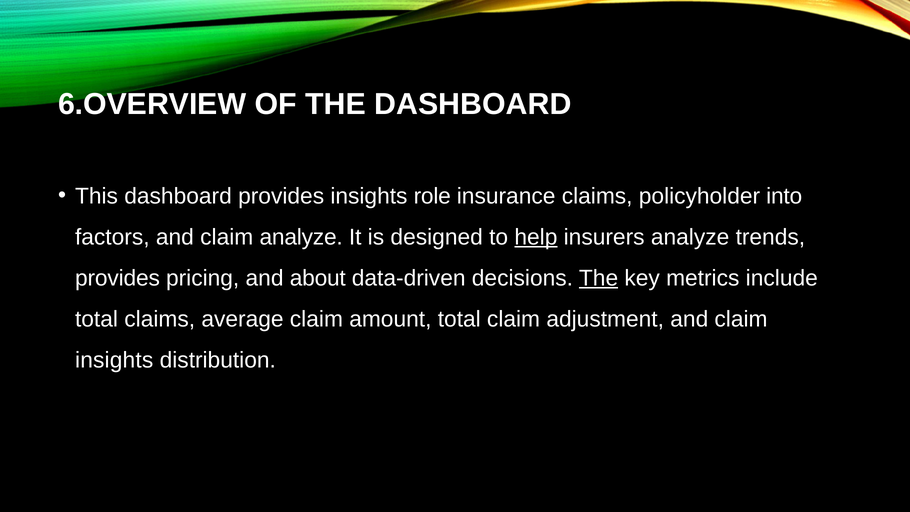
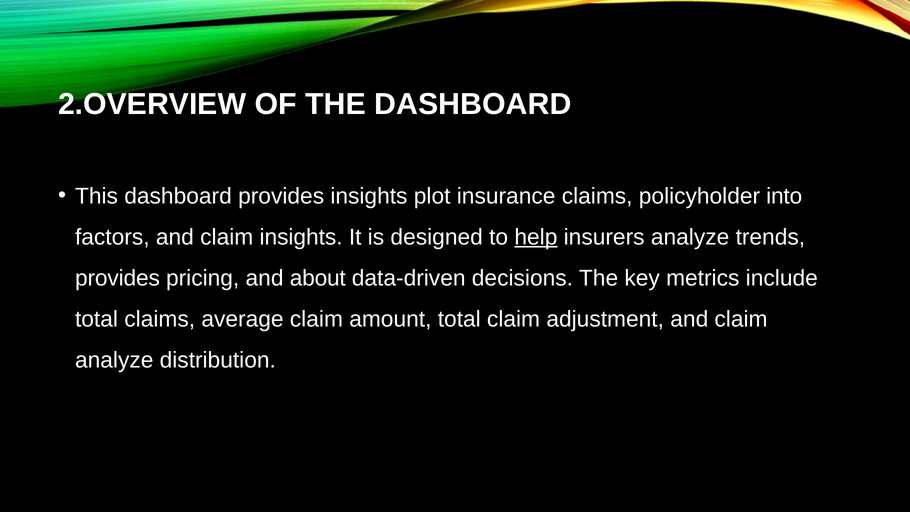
6.OVERVIEW: 6.OVERVIEW -> 2.OVERVIEW
role: role -> plot
claim analyze: analyze -> insights
The at (599, 278) underline: present -> none
insights at (114, 360): insights -> analyze
